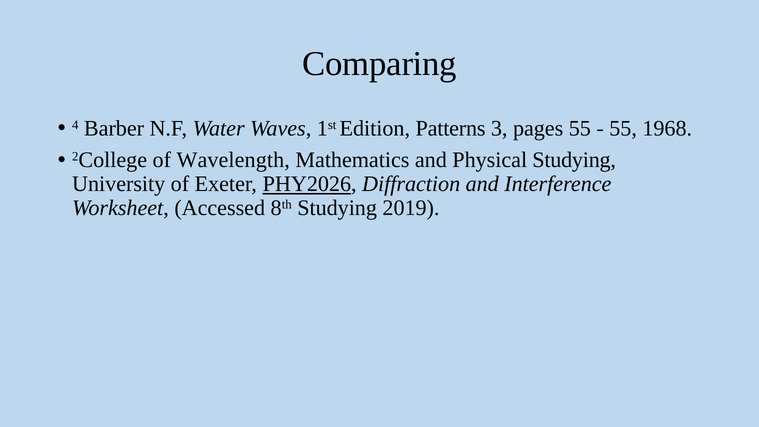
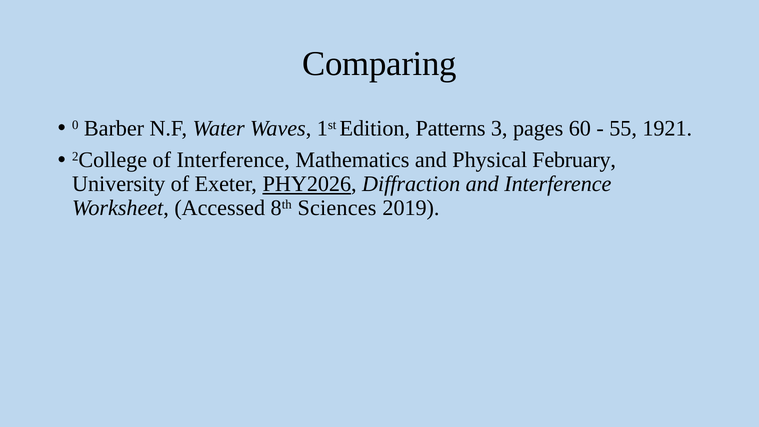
4: 4 -> 0
pages 55: 55 -> 60
1968: 1968 -> 1921
of Wavelength: Wavelength -> Interference
Physical Studying: Studying -> February
8th Studying: Studying -> Sciences
